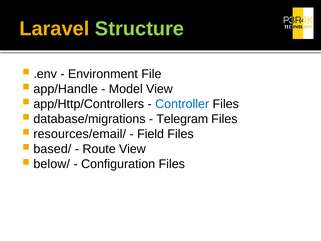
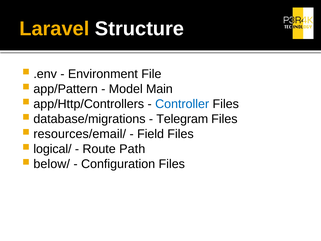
Structure colour: light green -> white
app/Handle: app/Handle -> app/Pattern
Model View: View -> Main
based/: based/ -> logical/
Route View: View -> Path
